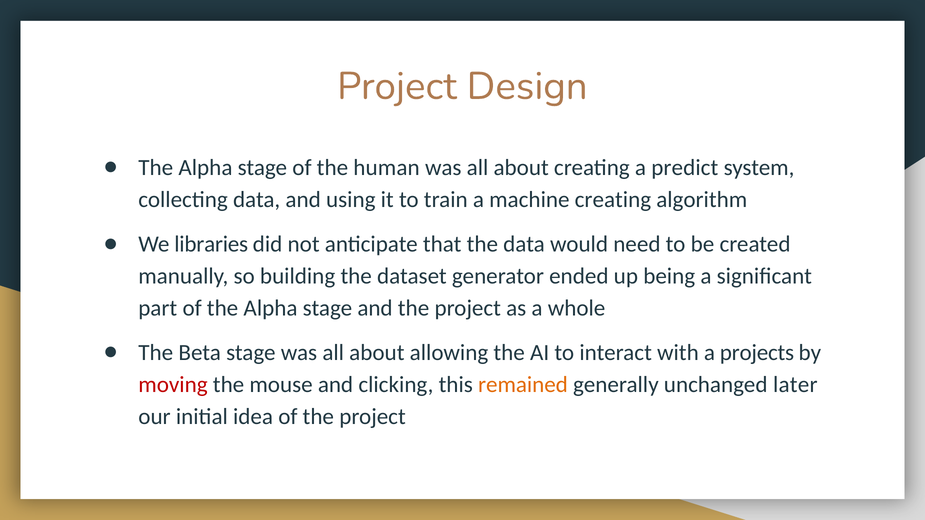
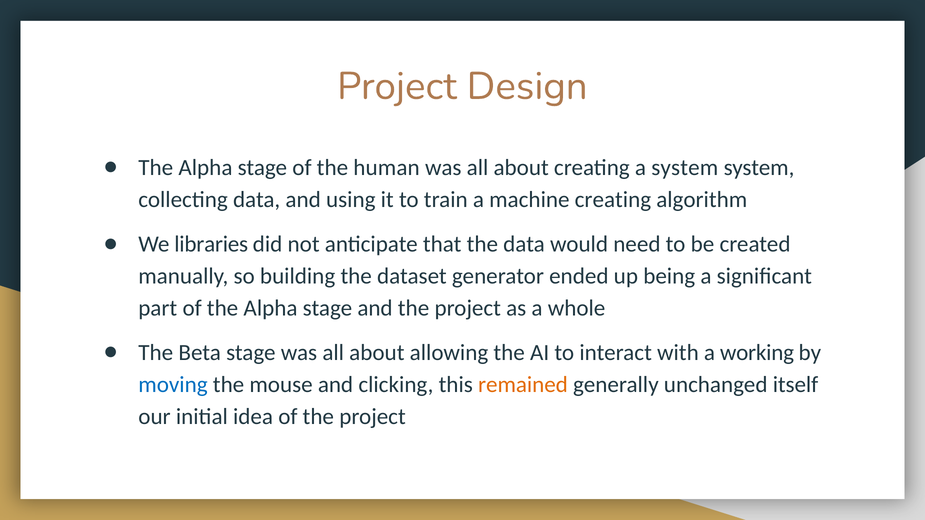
a predict: predict -> system
projects: projects -> working
moving colour: red -> blue
later: later -> itself
